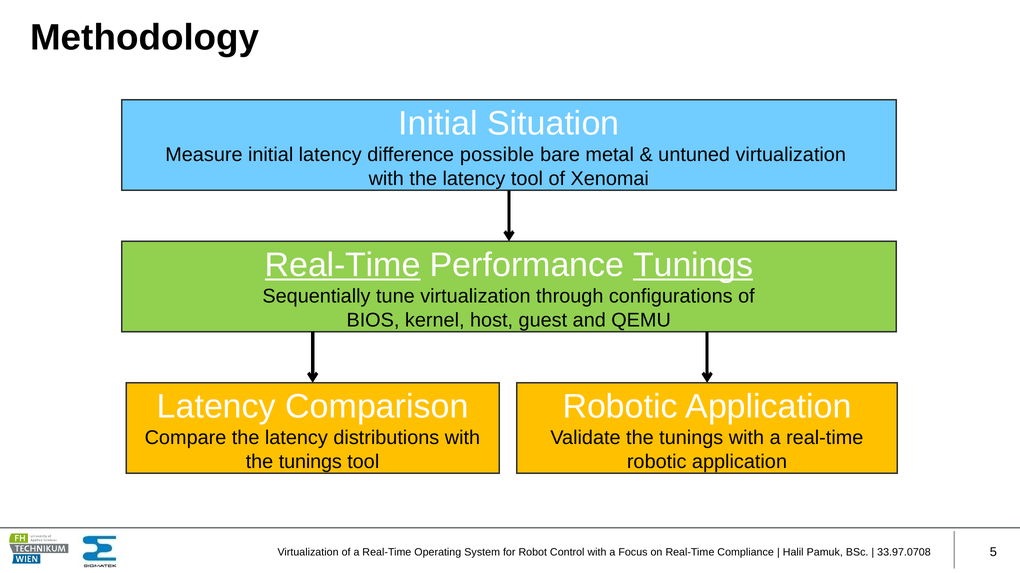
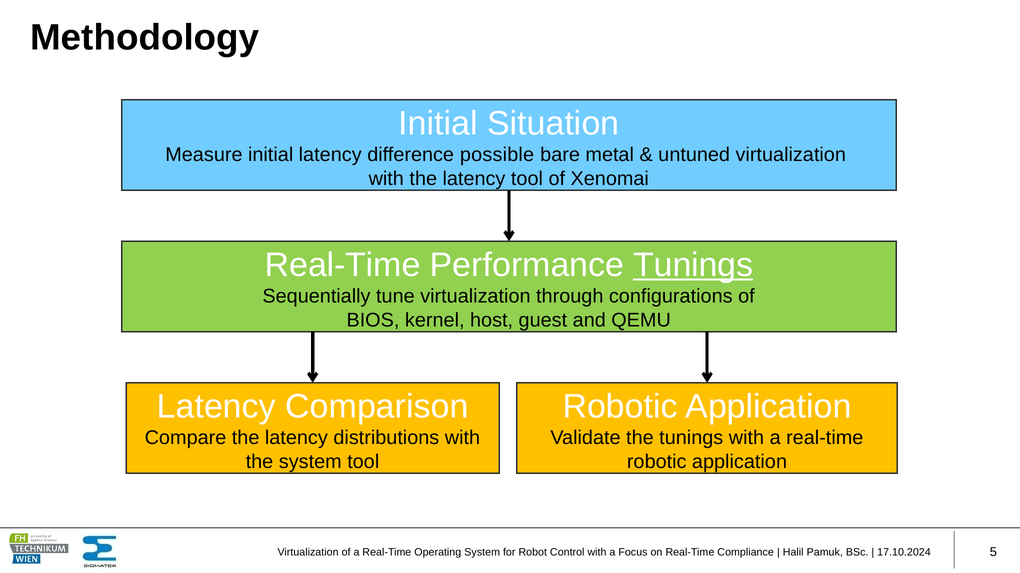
Real-Time at (343, 265) underline: present -> none
tunings at (310, 462): tunings -> system
33.97.0708: 33.97.0708 -> 17.10.2024
